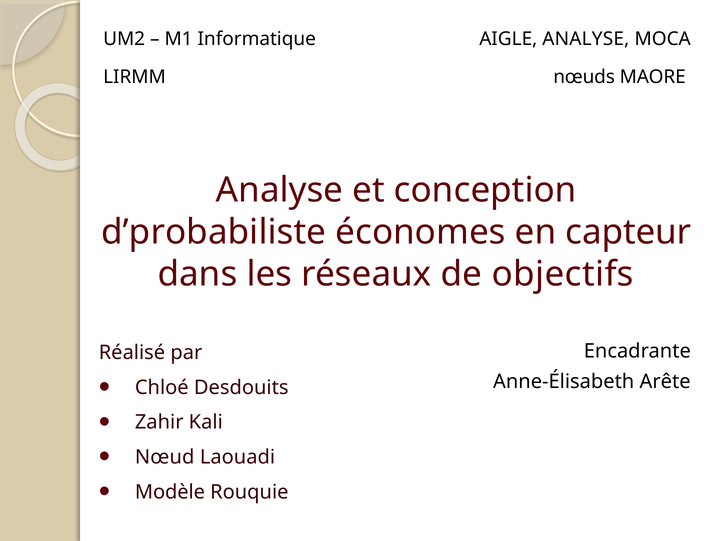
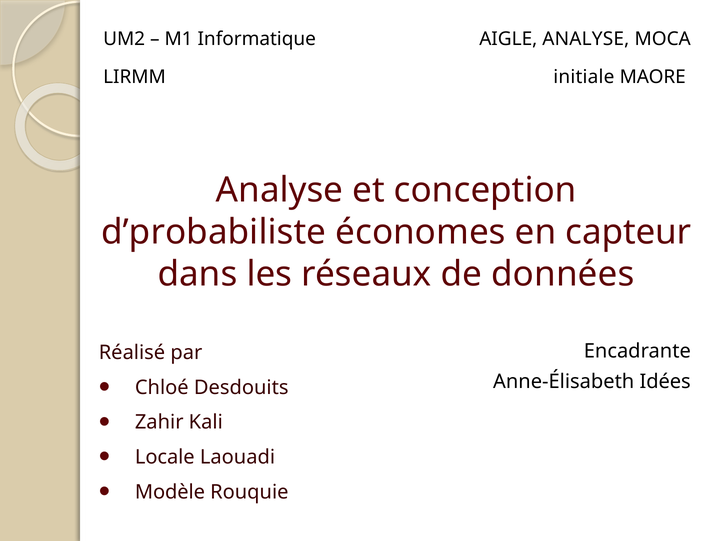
nœuds: nœuds -> initiale
objectifs: objectifs -> données
Arête: Arête -> Idées
Nœud: Nœud -> Locale
